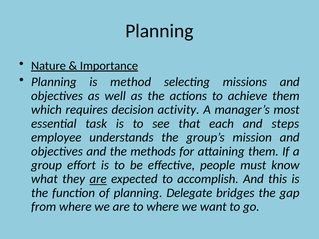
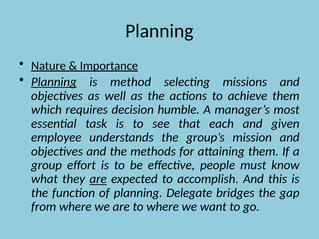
Planning at (54, 82) underline: none -> present
activity: activity -> humble
steps: steps -> given
